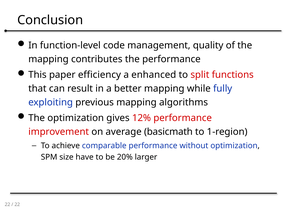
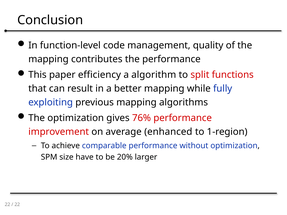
enhanced: enhanced -> algorithm
12%: 12% -> 76%
basicmath: basicmath -> enhanced
